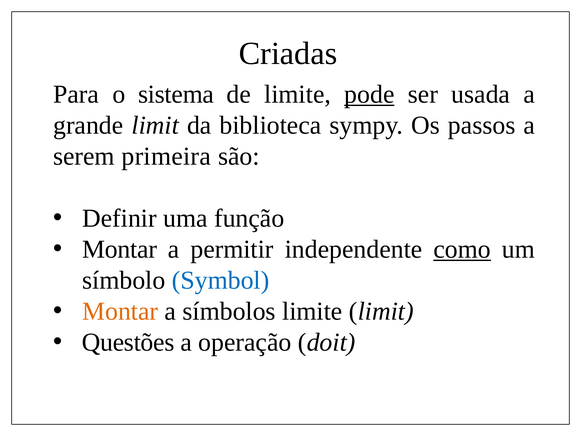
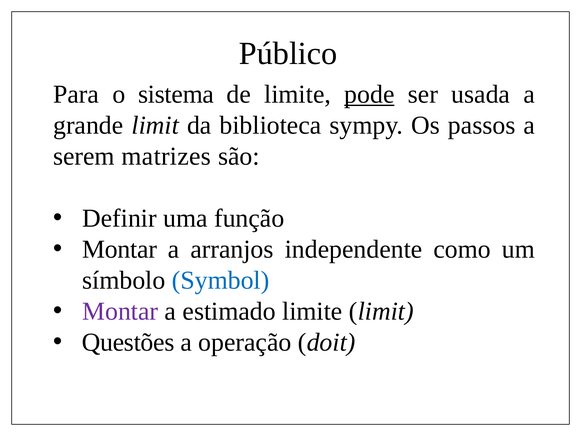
Criadas: Criadas -> Público
primeira: primeira -> matrizes
permitir: permitir -> arranjos
como underline: present -> none
Montar at (120, 311) colour: orange -> purple
símbolos: símbolos -> estimado
